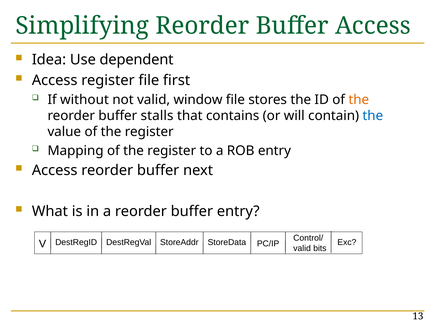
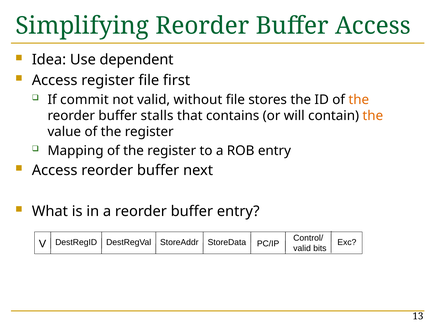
without: without -> commit
window: window -> without
the at (373, 116) colour: blue -> orange
